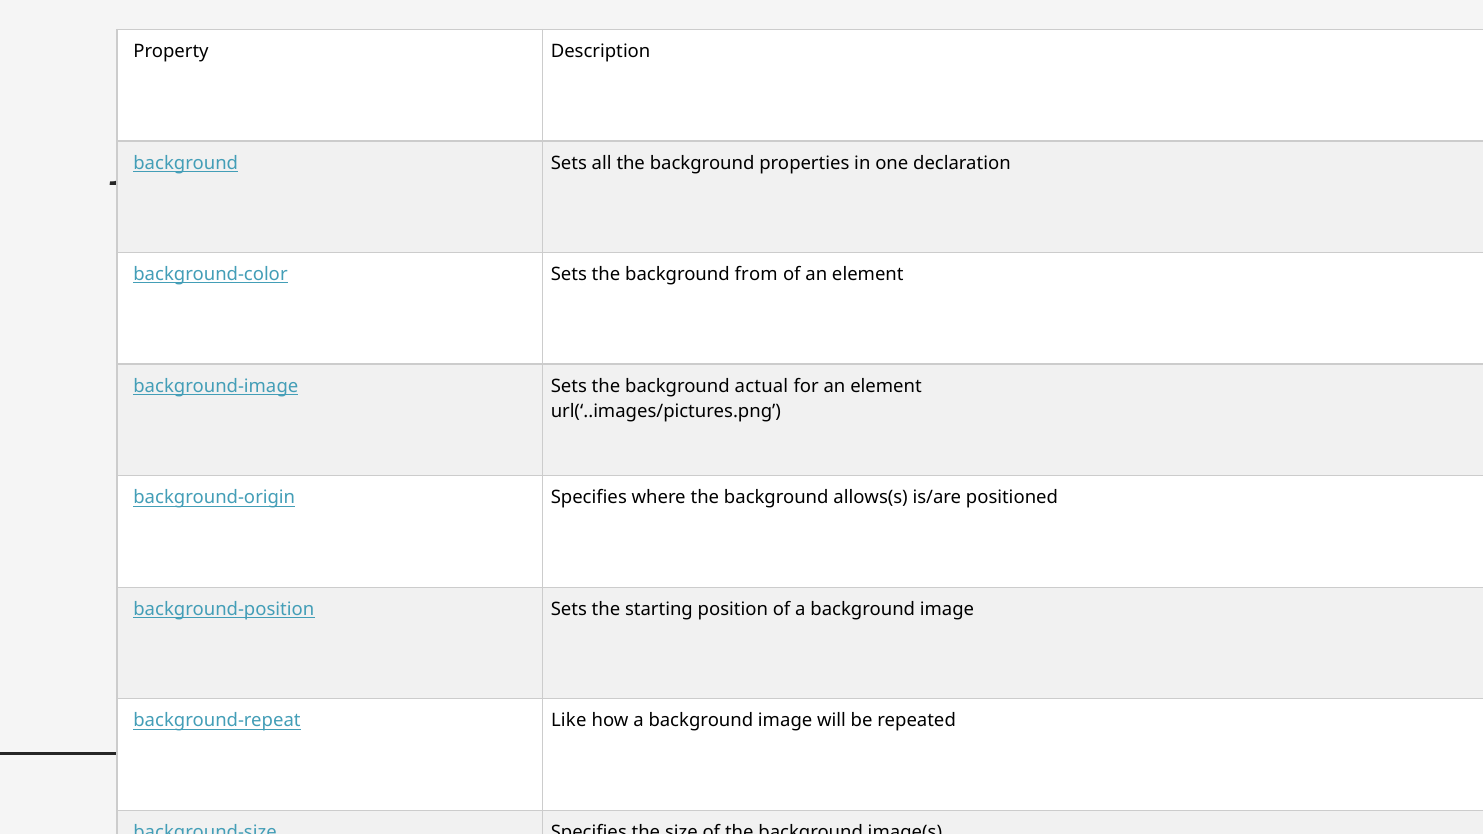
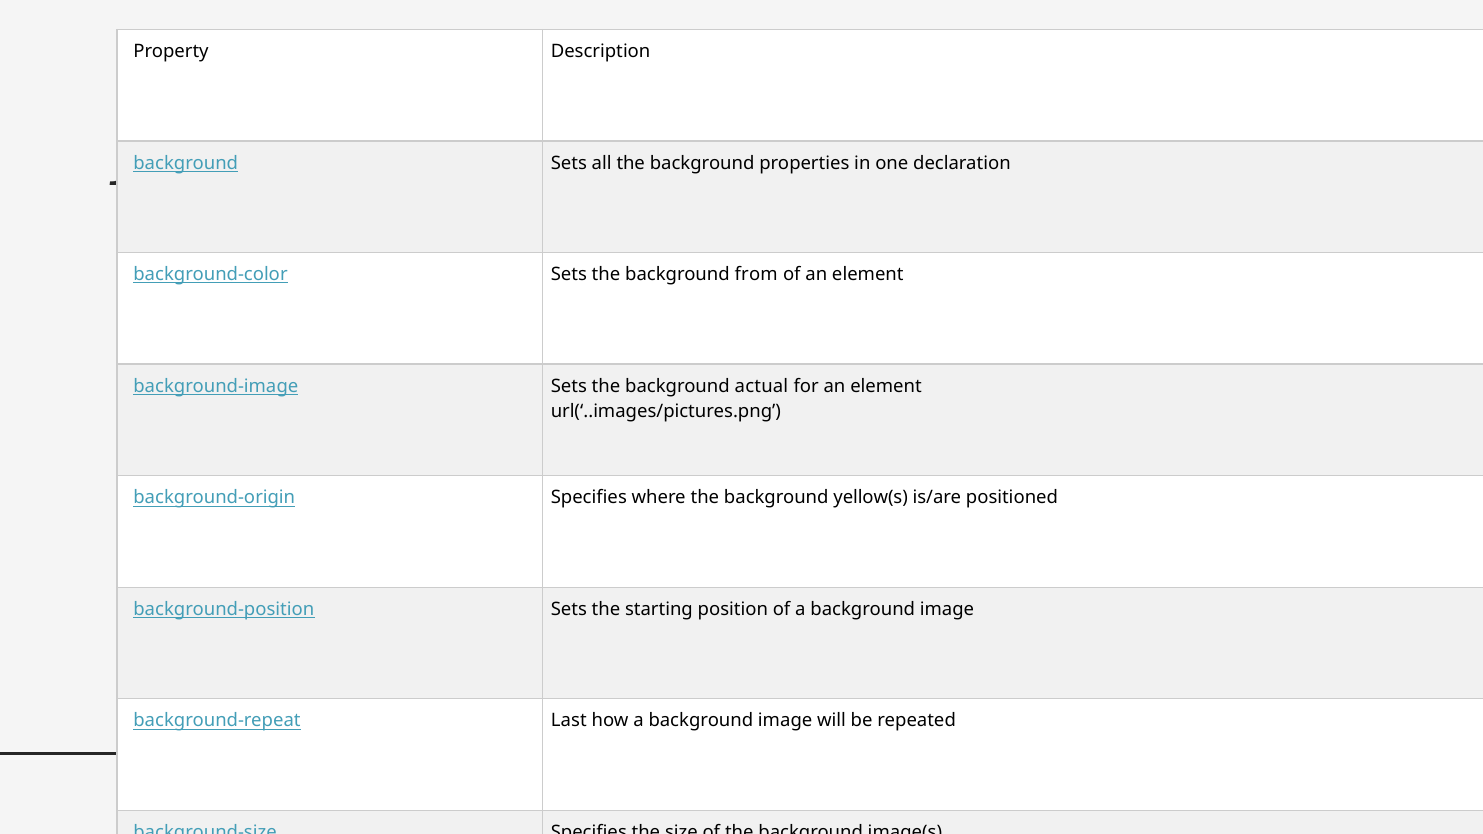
allows(s: allows(s -> yellow(s
Like: Like -> Last
